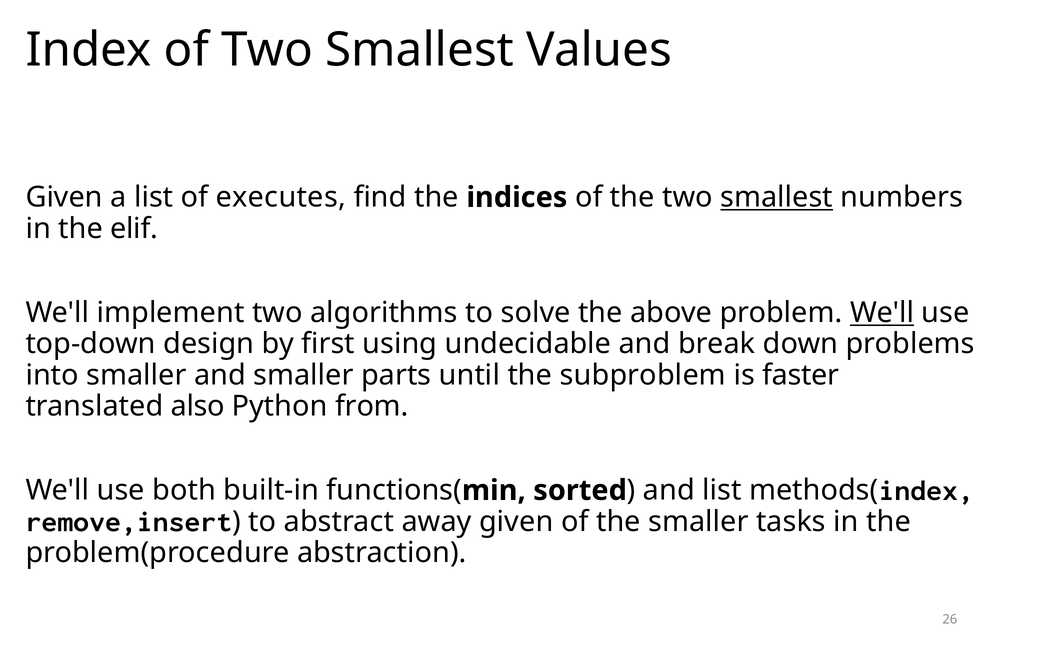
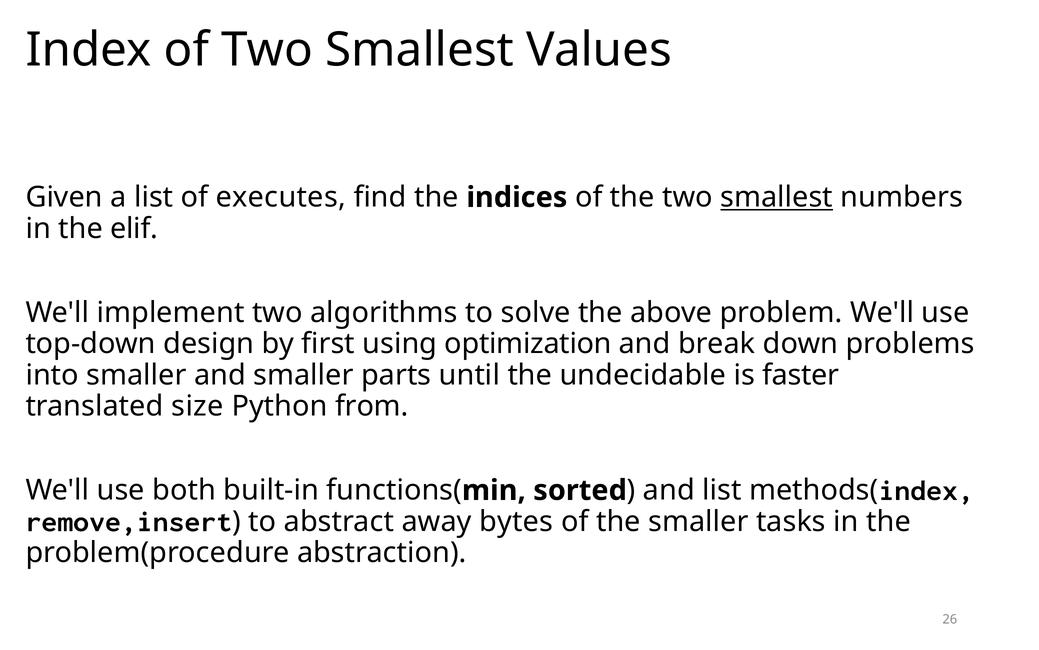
We'll at (882, 312) underline: present -> none
undecidable: undecidable -> optimization
subproblem: subproblem -> undecidable
also: also -> size
away given: given -> bytes
